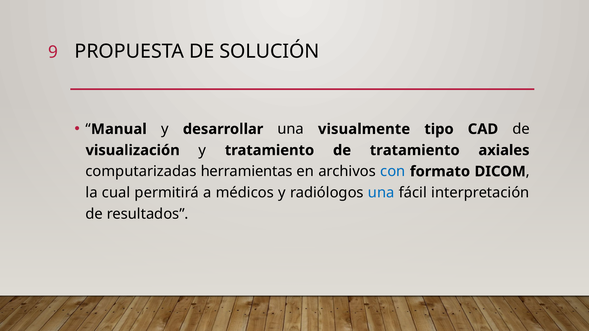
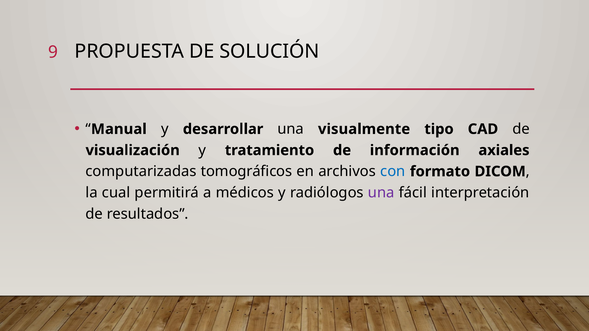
de tratamiento: tratamiento -> información
herramientas: herramientas -> tomográficos
una at (381, 193) colour: blue -> purple
